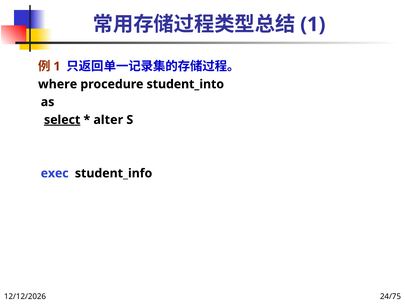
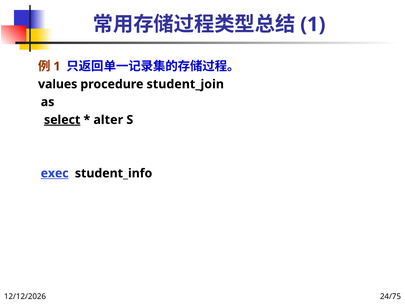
where: where -> values
student_into: student_into -> student_join
exec underline: none -> present
